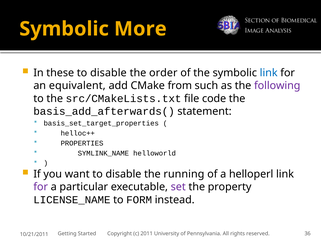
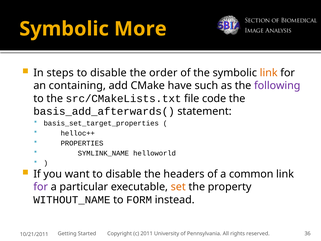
these: these -> steps
link at (269, 73) colour: blue -> orange
equivalent: equivalent -> containing
from: from -> have
running: running -> headers
helloperl: helloperl -> common
set colour: purple -> orange
LICENSE_NAME: LICENSE_NAME -> WITHOUT_NAME
